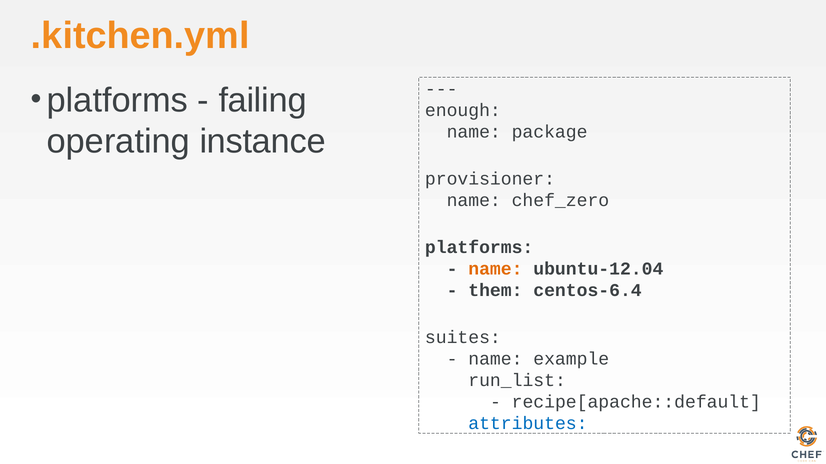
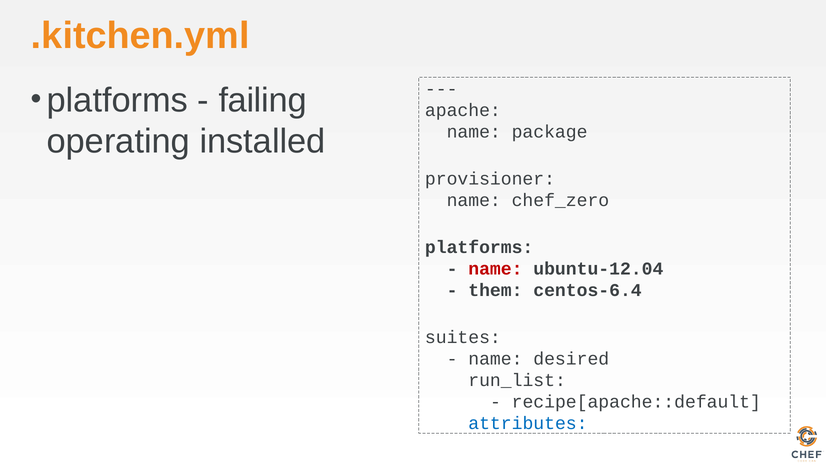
enough: enough -> apache
instance: instance -> installed
name at (495, 269) colour: orange -> red
example: example -> desired
